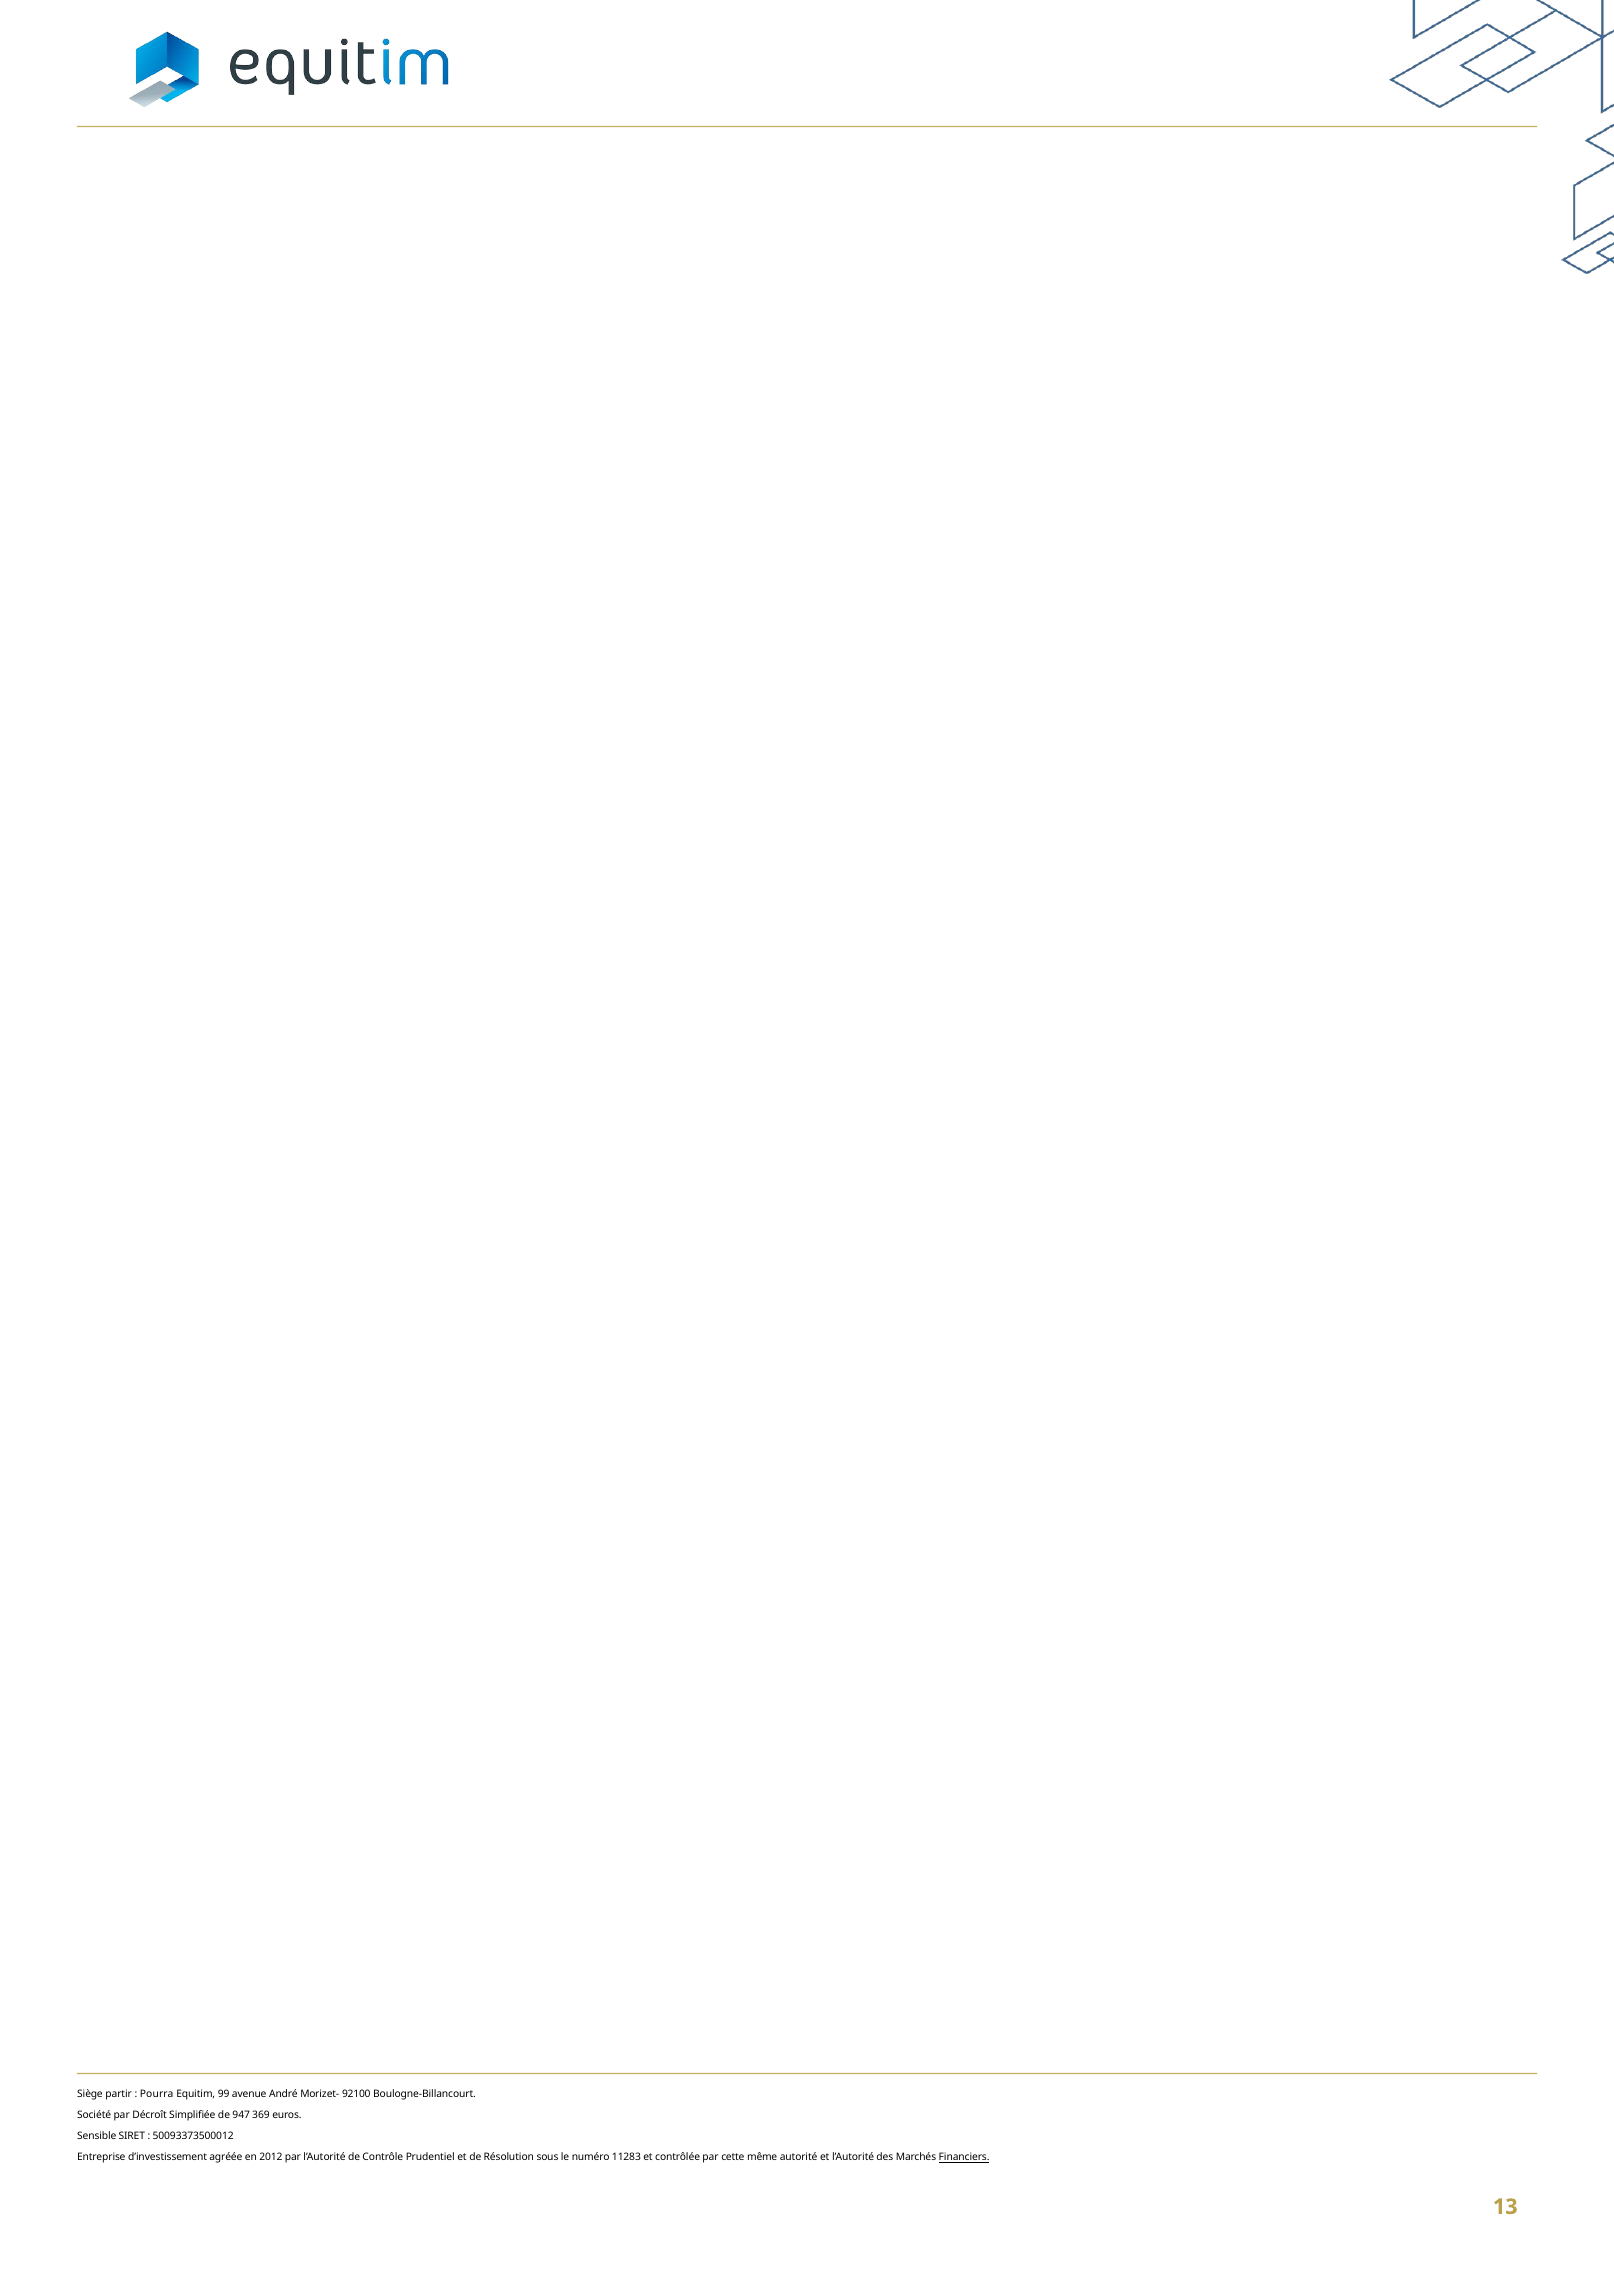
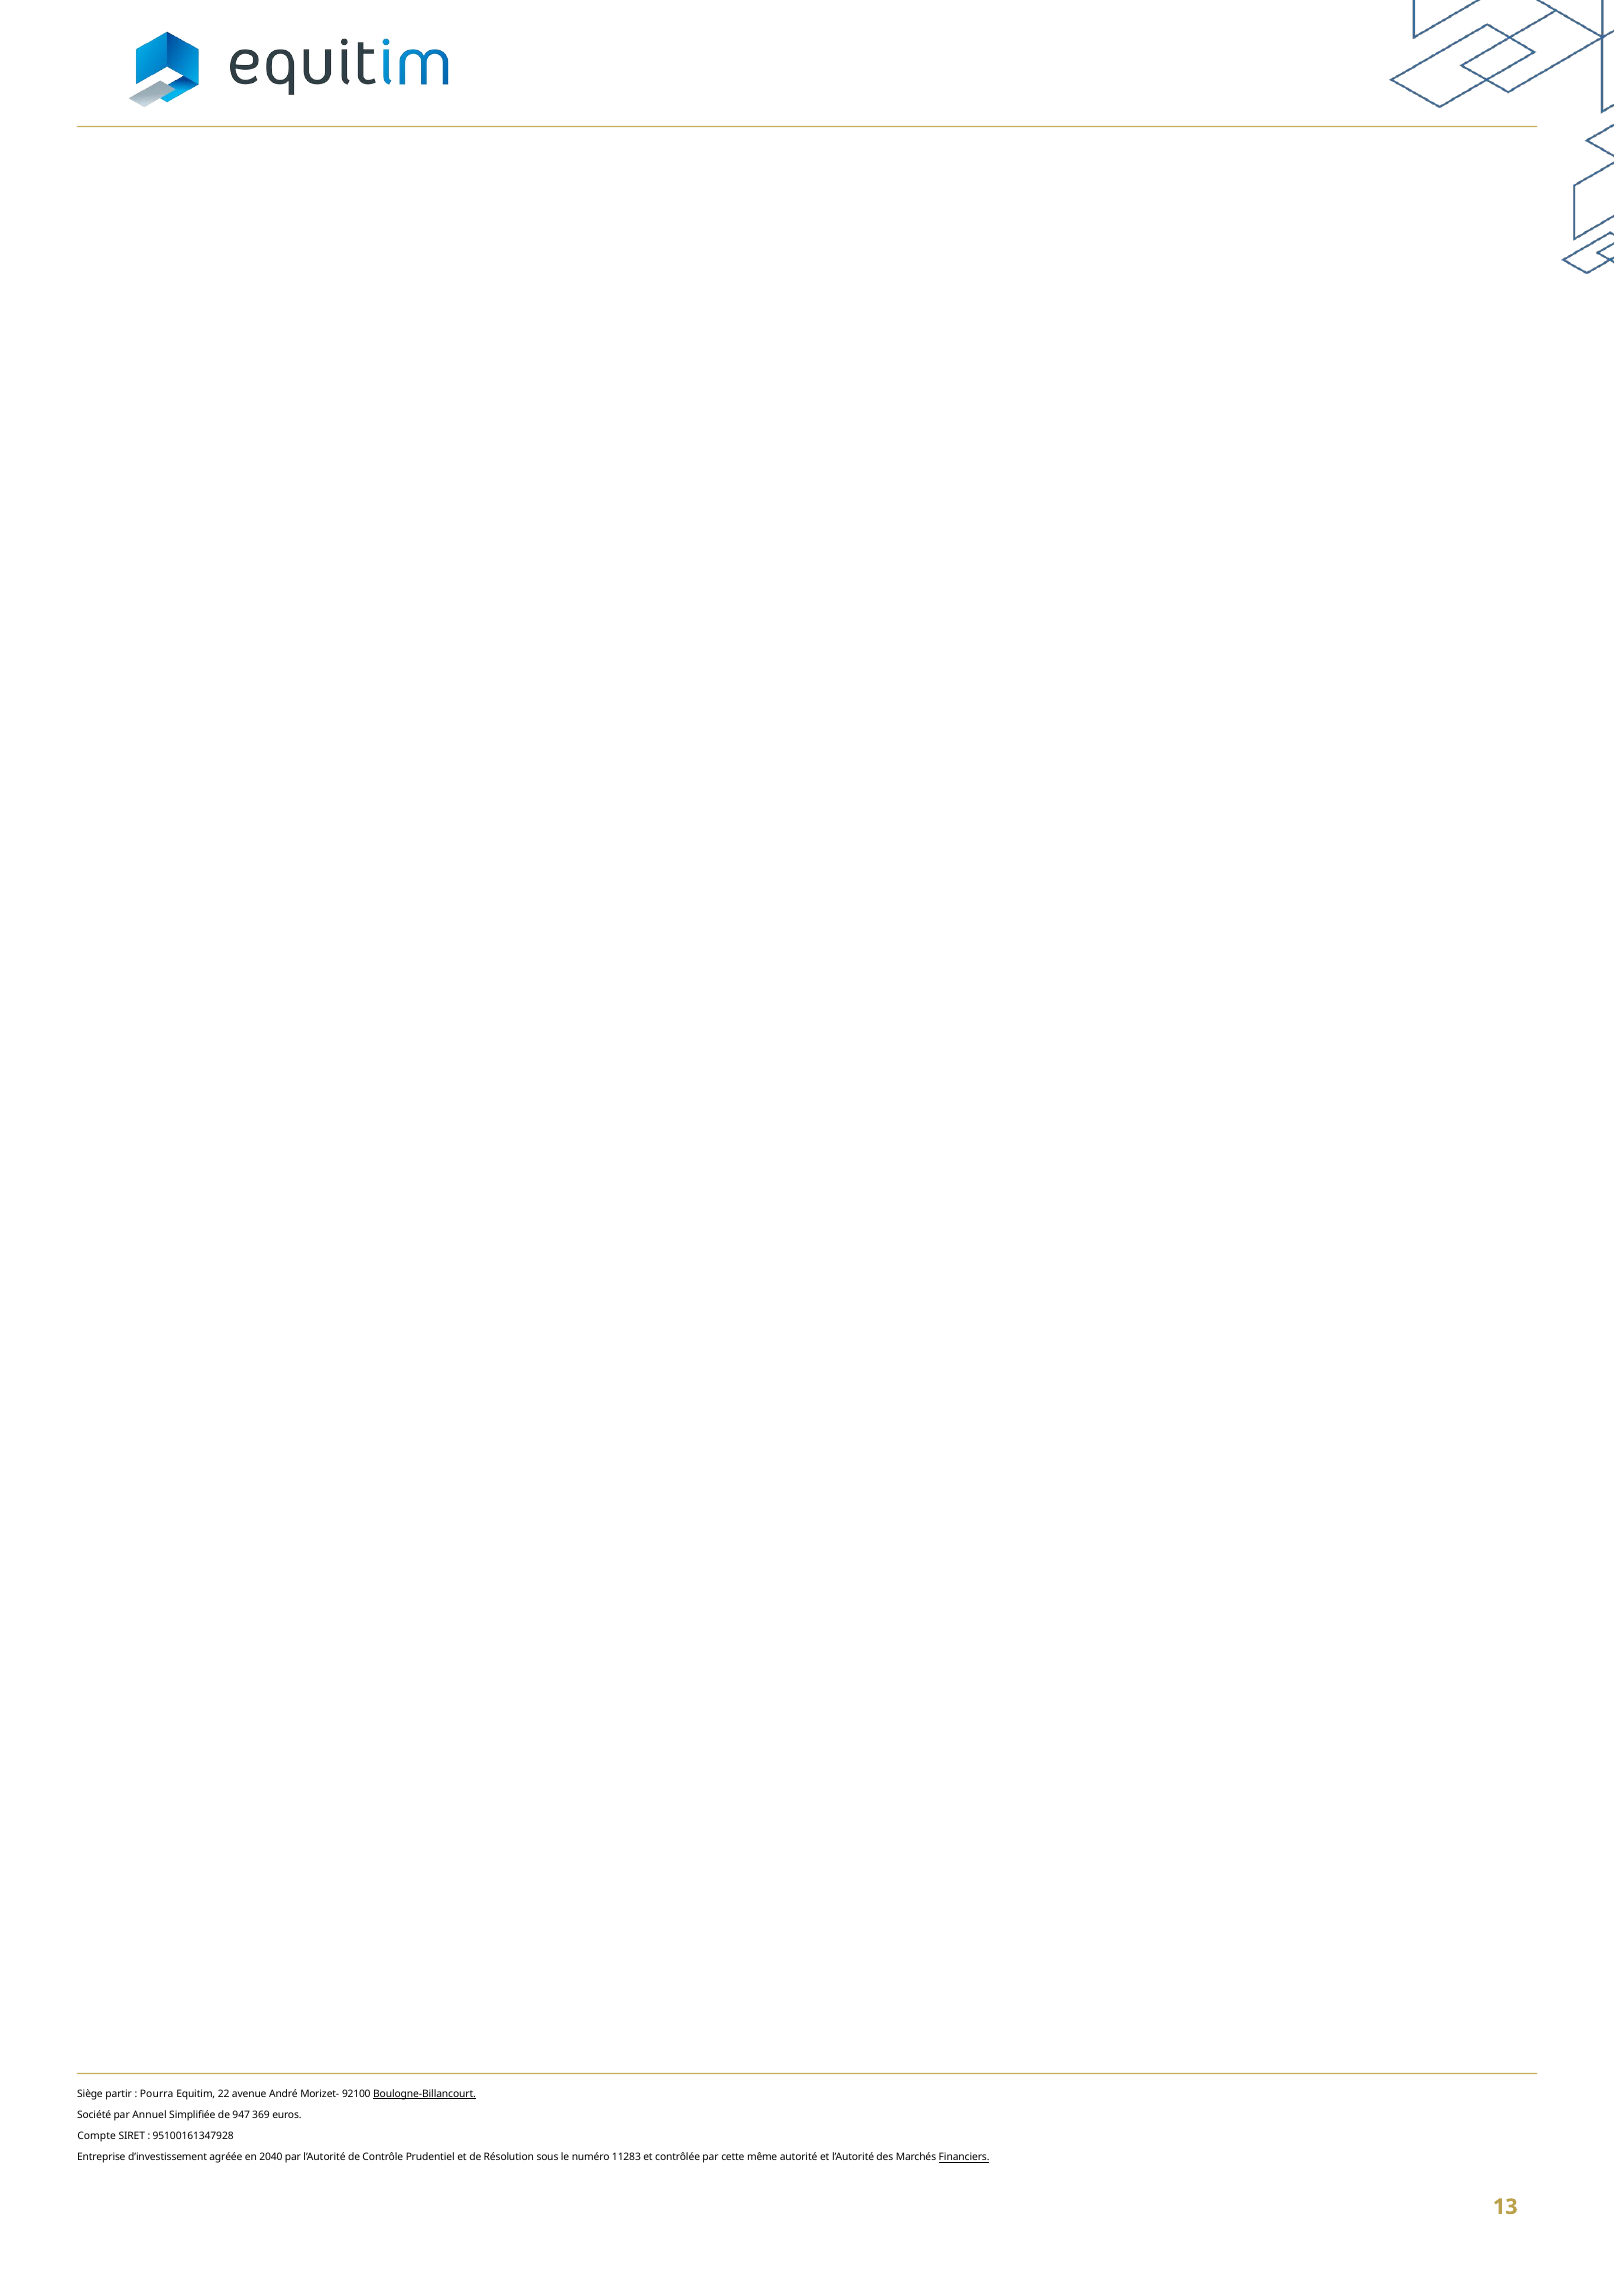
99: 99 -> 22
Boulogne-Billancourt underline: none -> present
Décroît: Décroît -> Annuel
Sensible: Sensible -> Compte
50093373500012: 50093373500012 -> 95100161347928
2012: 2012 -> 2040
